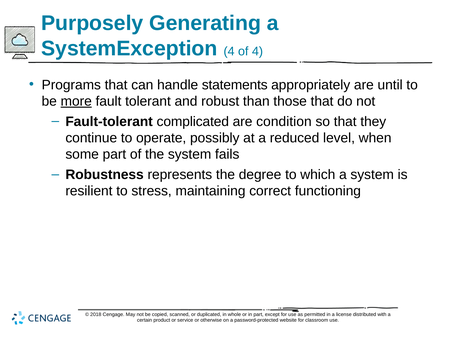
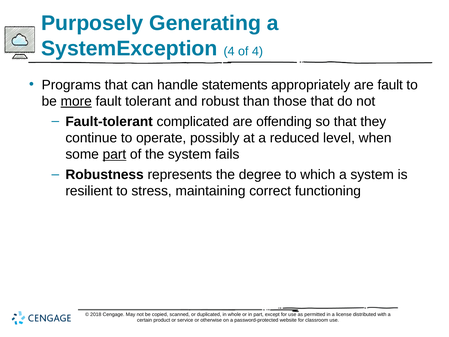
are until: until -> fault
condition: condition -> offending
part at (114, 154) underline: none -> present
